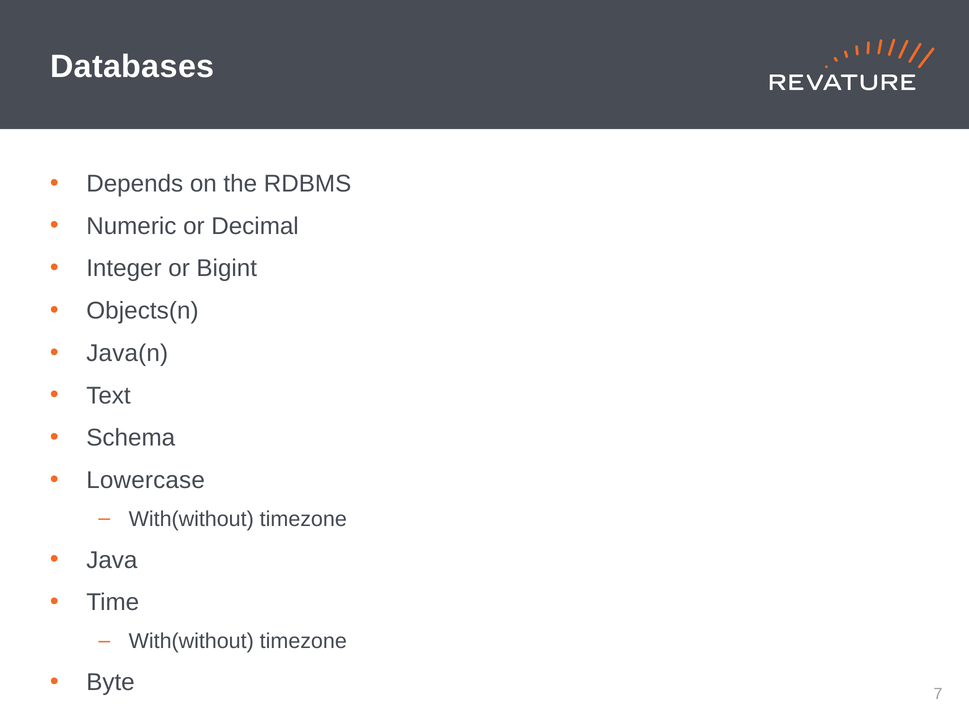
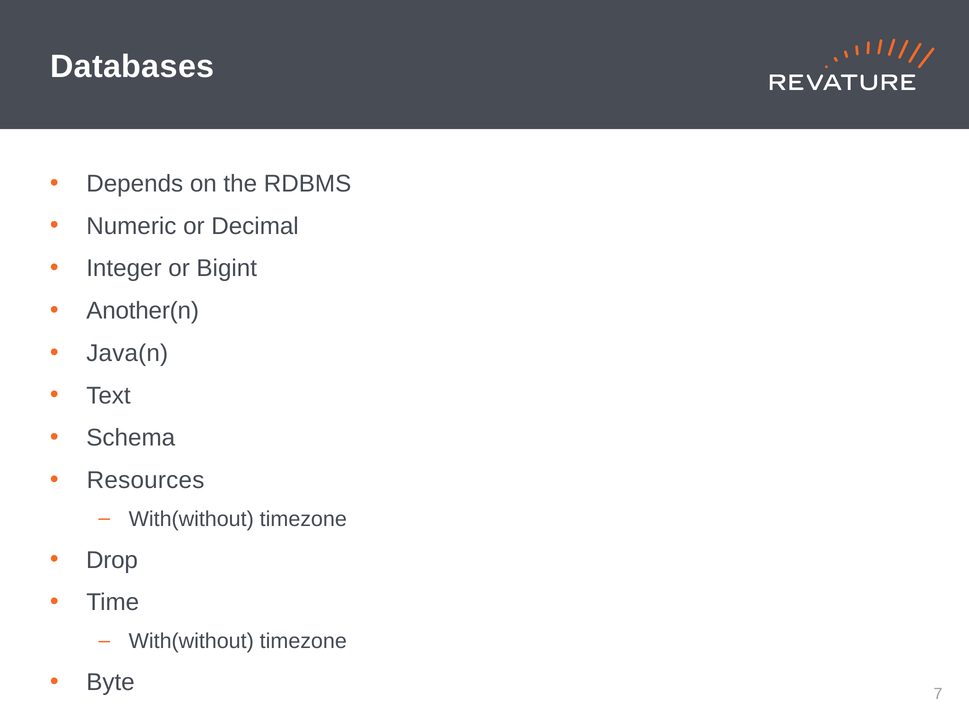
Objects(n: Objects(n -> Another(n
Lowercase: Lowercase -> Resources
Java: Java -> Drop
